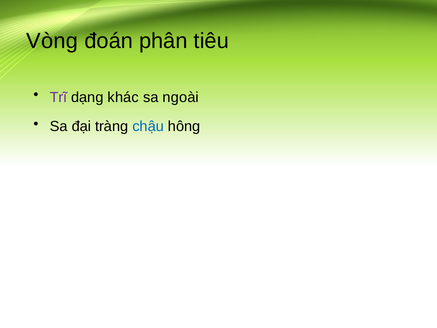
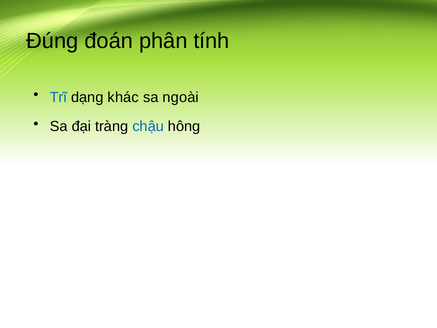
Vòng: Vòng -> Đúng
tiêu: tiêu -> tính
Trĩ colour: purple -> blue
